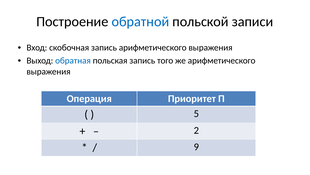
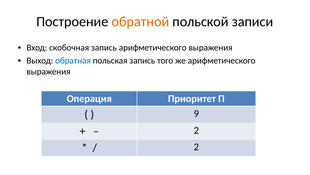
обратной colour: blue -> orange
5: 5 -> 9
9 at (196, 147): 9 -> 2
